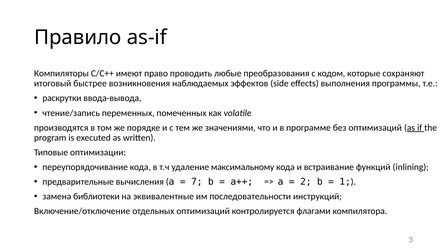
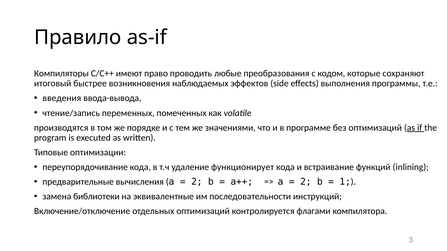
раскрутки: раскрутки -> введения
максимальному: максимальному -> функционирует
7 at (197, 182): 7 -> 2
